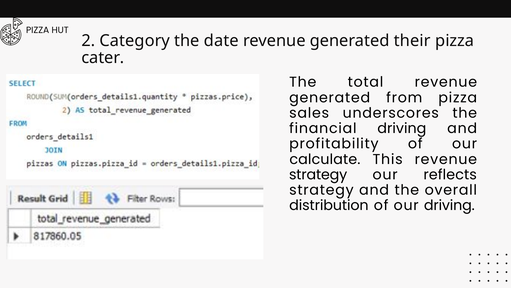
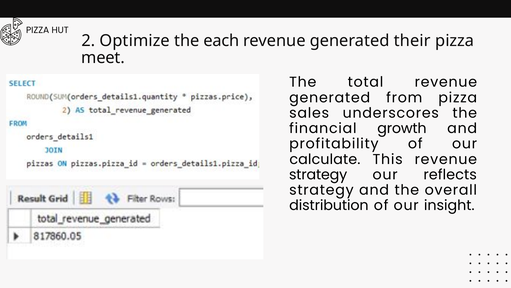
Category: Category -> Optimize
date: date -> each
cater: cater -> meet
financial driving: driving -> growth
our driving: driving -> insight
